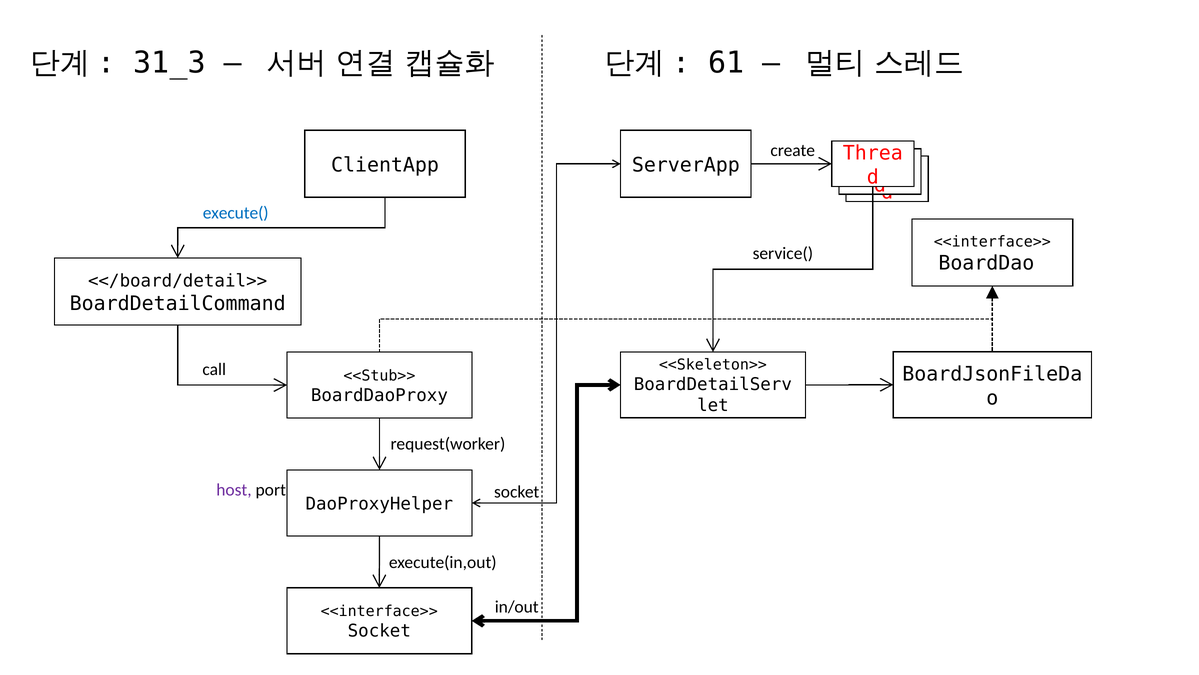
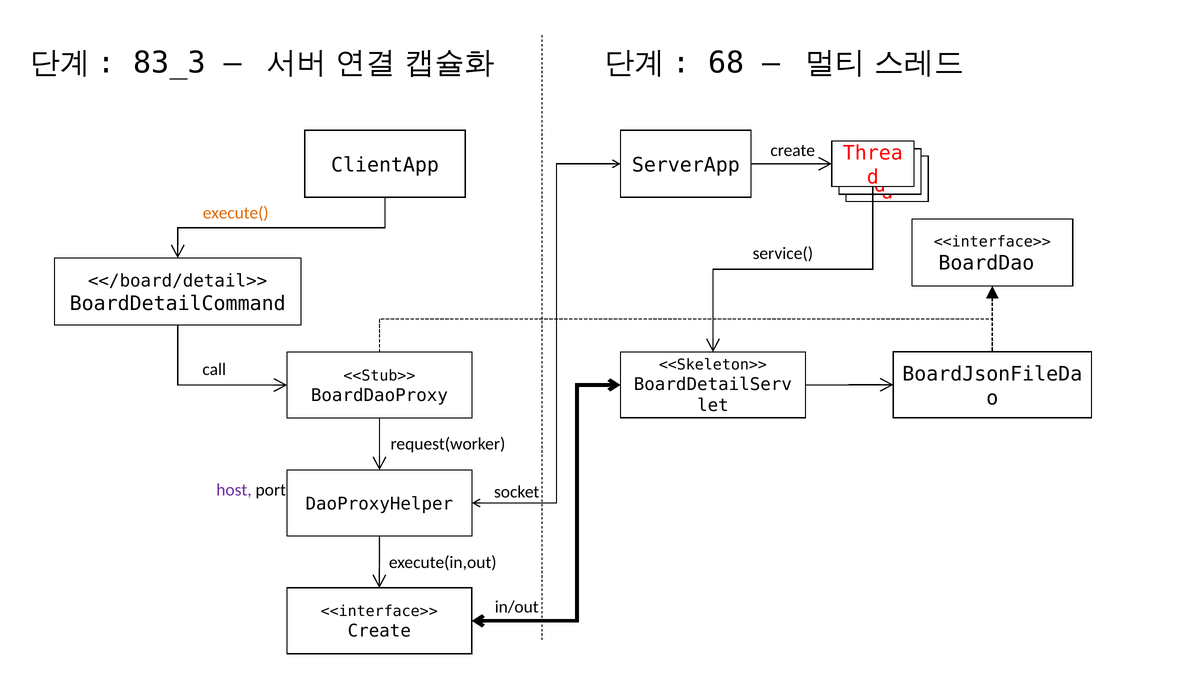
31_3: 31_3 -> 83_3
61: 61 -> 68
execute( colour: blue -> orange
Socket at (379, 631): Socket -> Create
